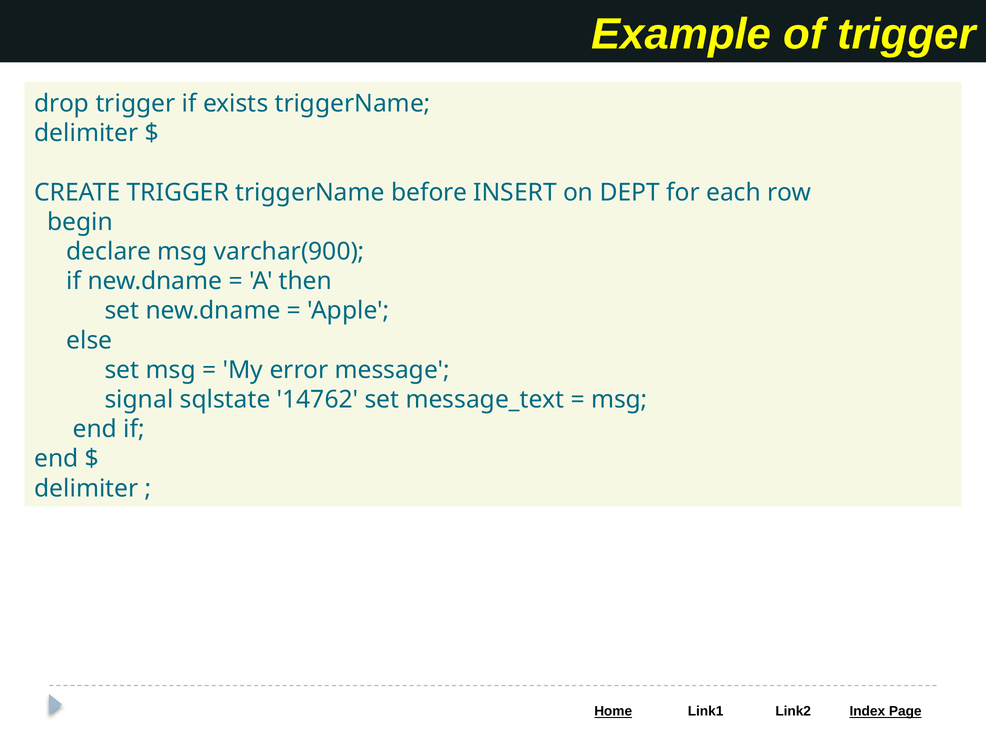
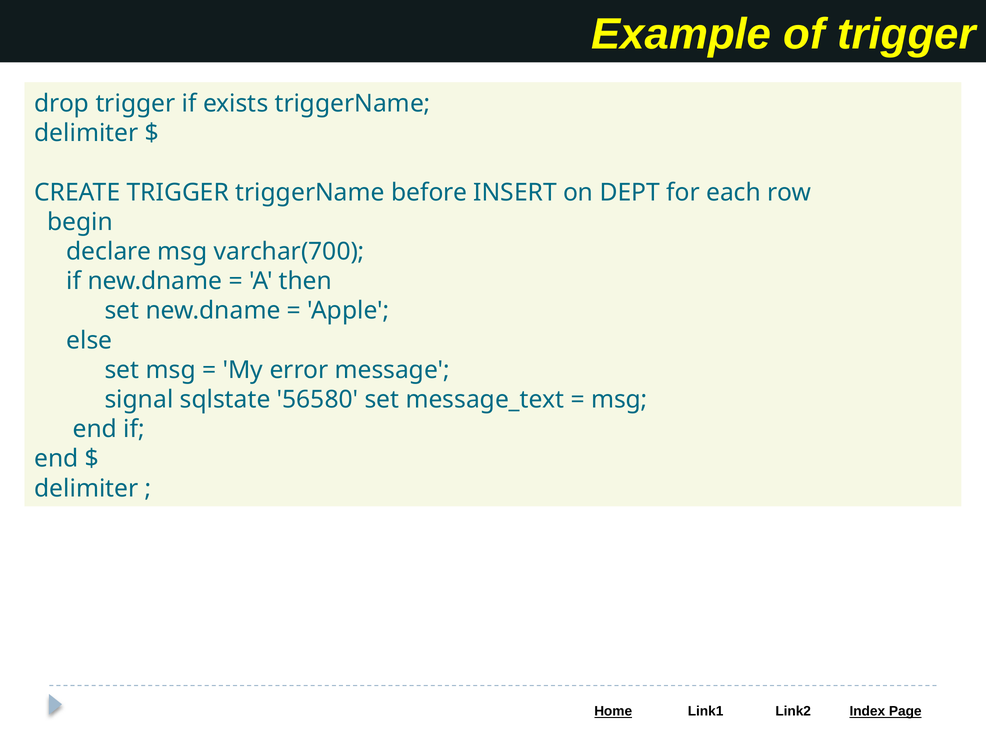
varchar(900: varchar(900 -> varchar(700
14762: 14762 -> 56580
